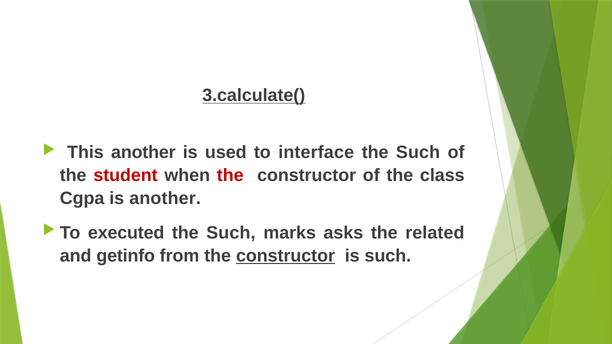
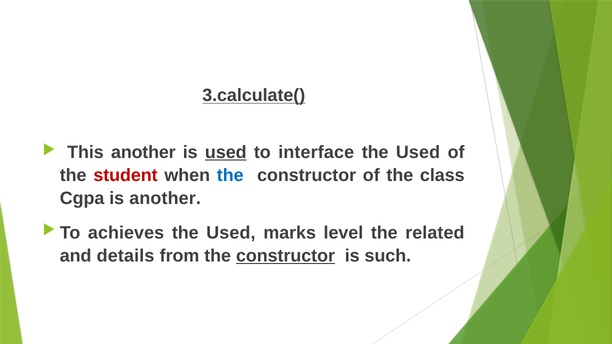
used at (226, 153) underline: none -> present
Such at (418, 153): Such -> Used
the at (230, 176) colour: red -> blue
executed: executed -> achieves
Such at (231, 233): Such -> Used
asks: asks -> level
getinfo: getinfo -> details
